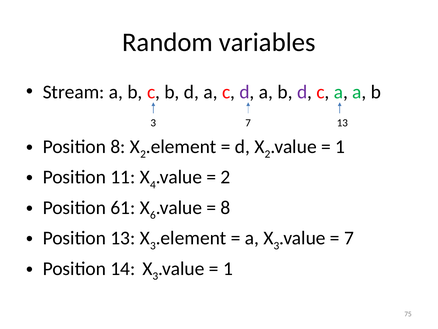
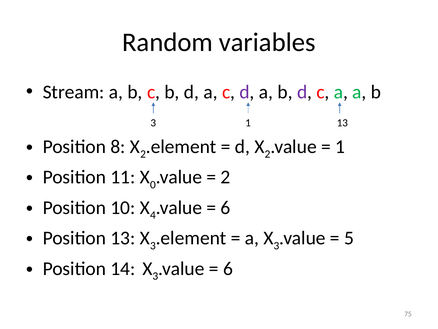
3 7: 7 -> 1
4: 4 -> 0
61: 61 -> 10
6: 6 -> 4
8 at (226, 207): 8 -> 6
7 at (349, 238): 7 -> 5
1 at (228, 268): 1 -> 6
